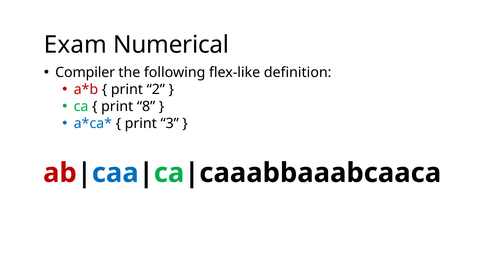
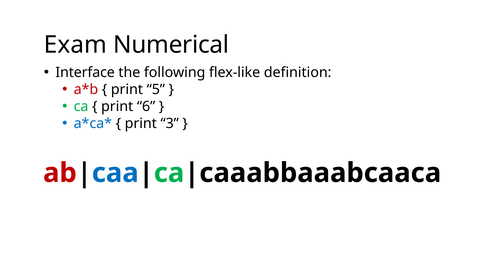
Compiler: Compiler -> Interface
2: 2 -> 5
8: 8 -> 6
